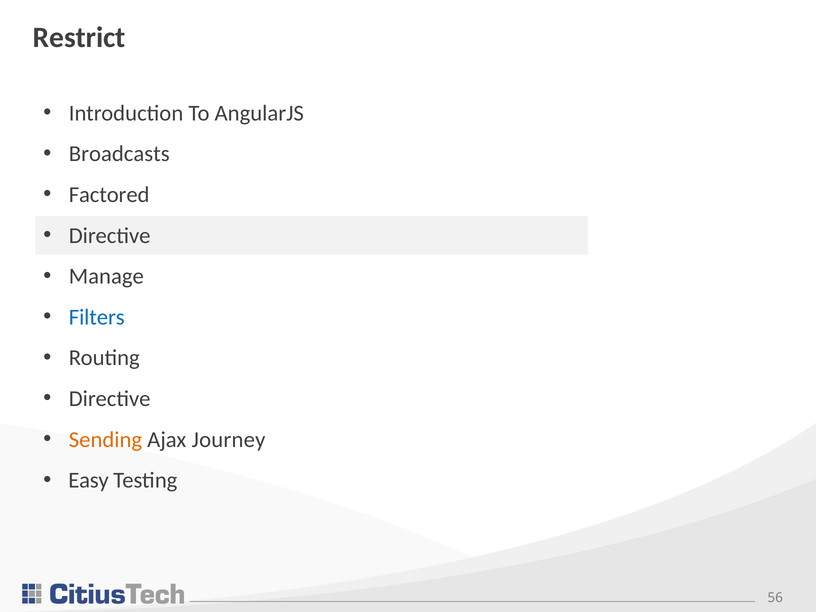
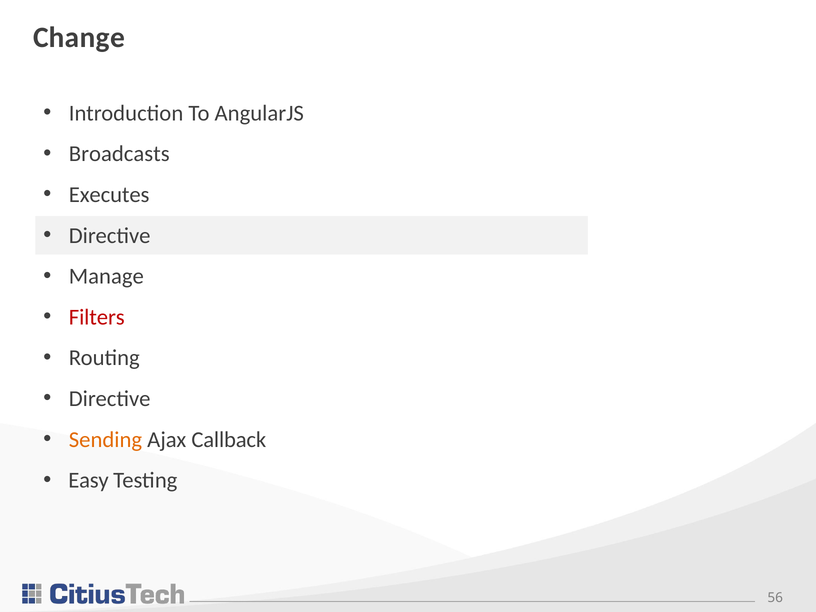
Restrict: Restrict -> Change
Factored: Factored -> Executes
Filters colour: blue -> red
Journey: Journey -> Callback
